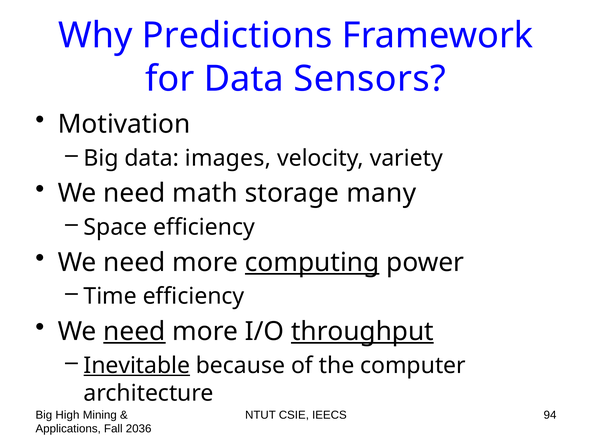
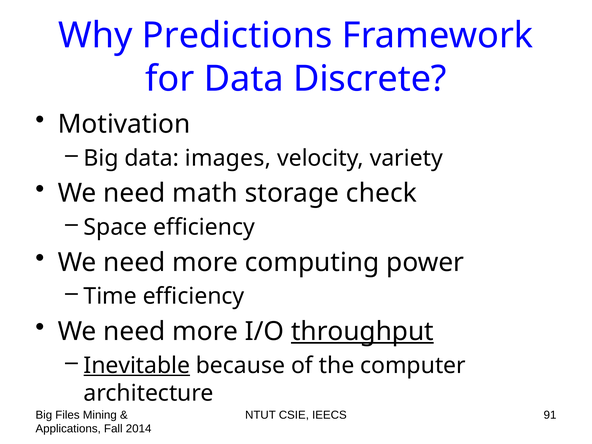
Sensors: Sensors -> Discrete
many: many -> check
computing underline: present -> none
need at (134, 332) underline: present -> none
High: High -> Files
94: 94 -> 91
2036: 2036 -> 2014
